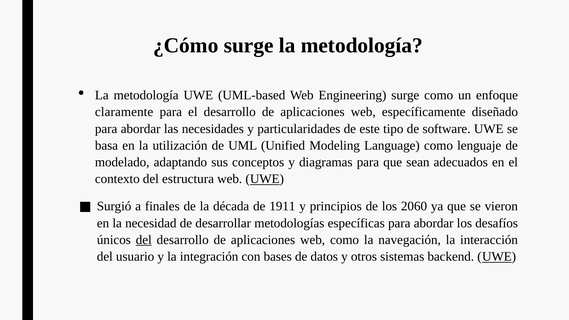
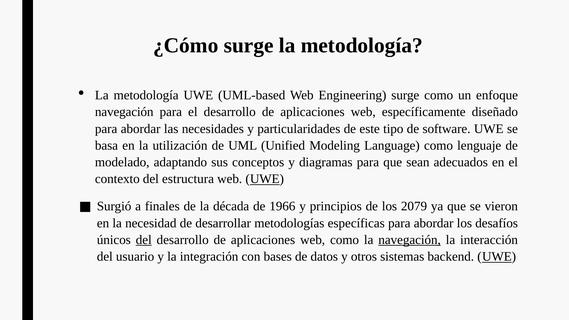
claramente at (124, 112): claramente -> navegación
1911: 1911 -> 1966
2060: 2060 -> 2079
navegación at (410, 240) underline: none -> present
